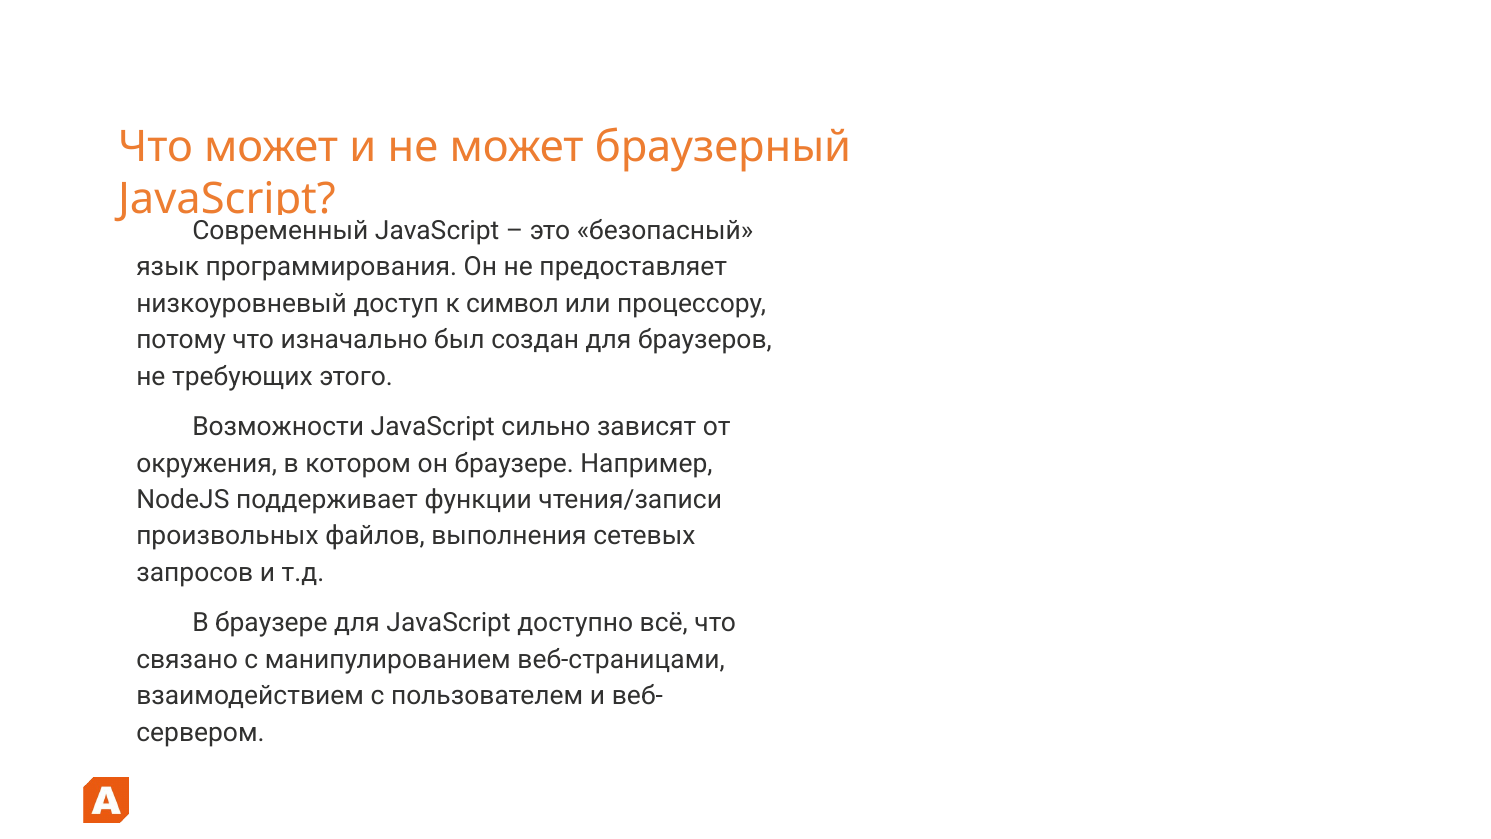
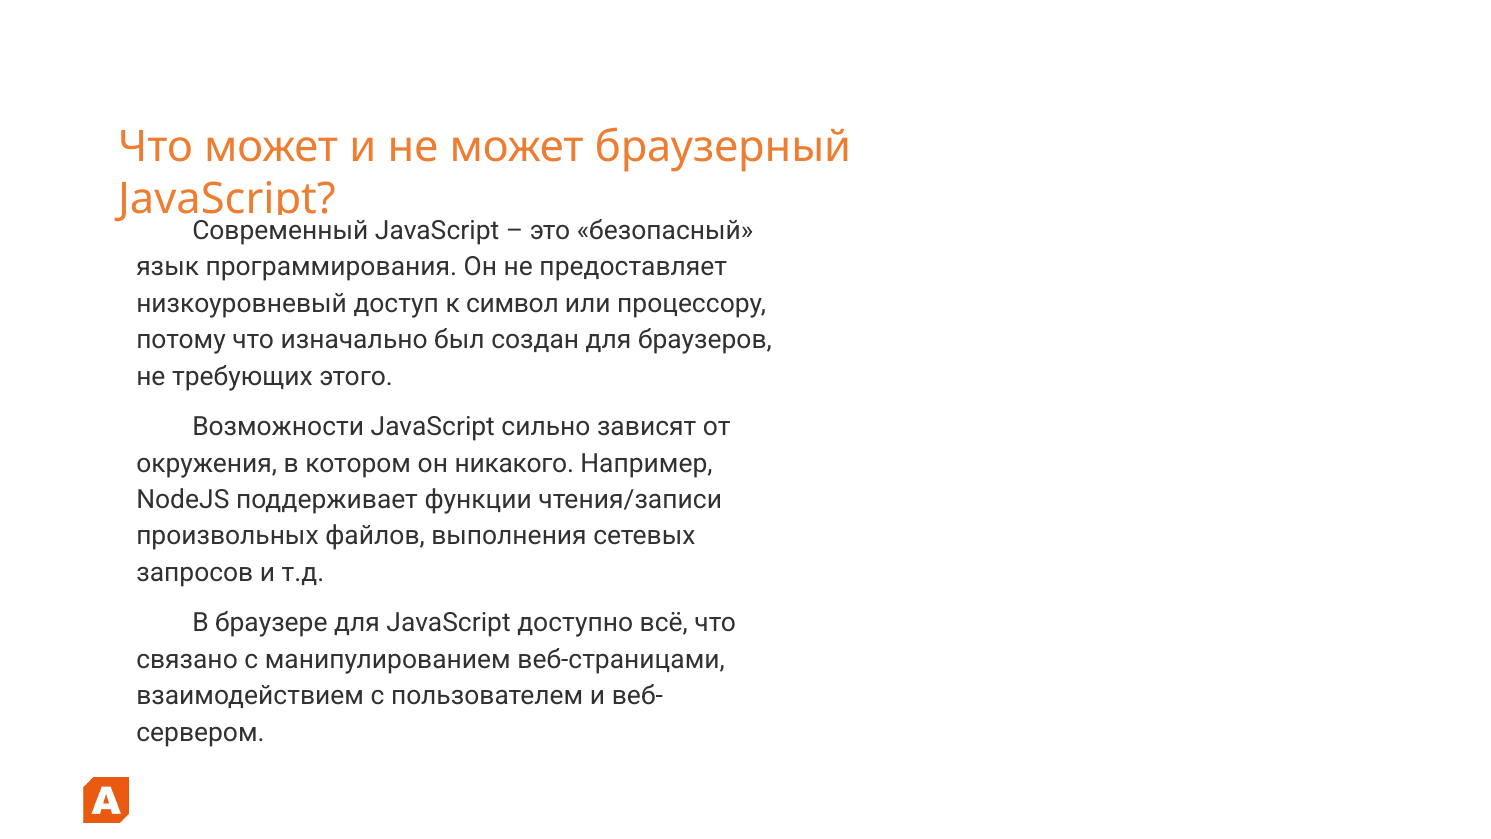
он браузере: браузере -> никакого
